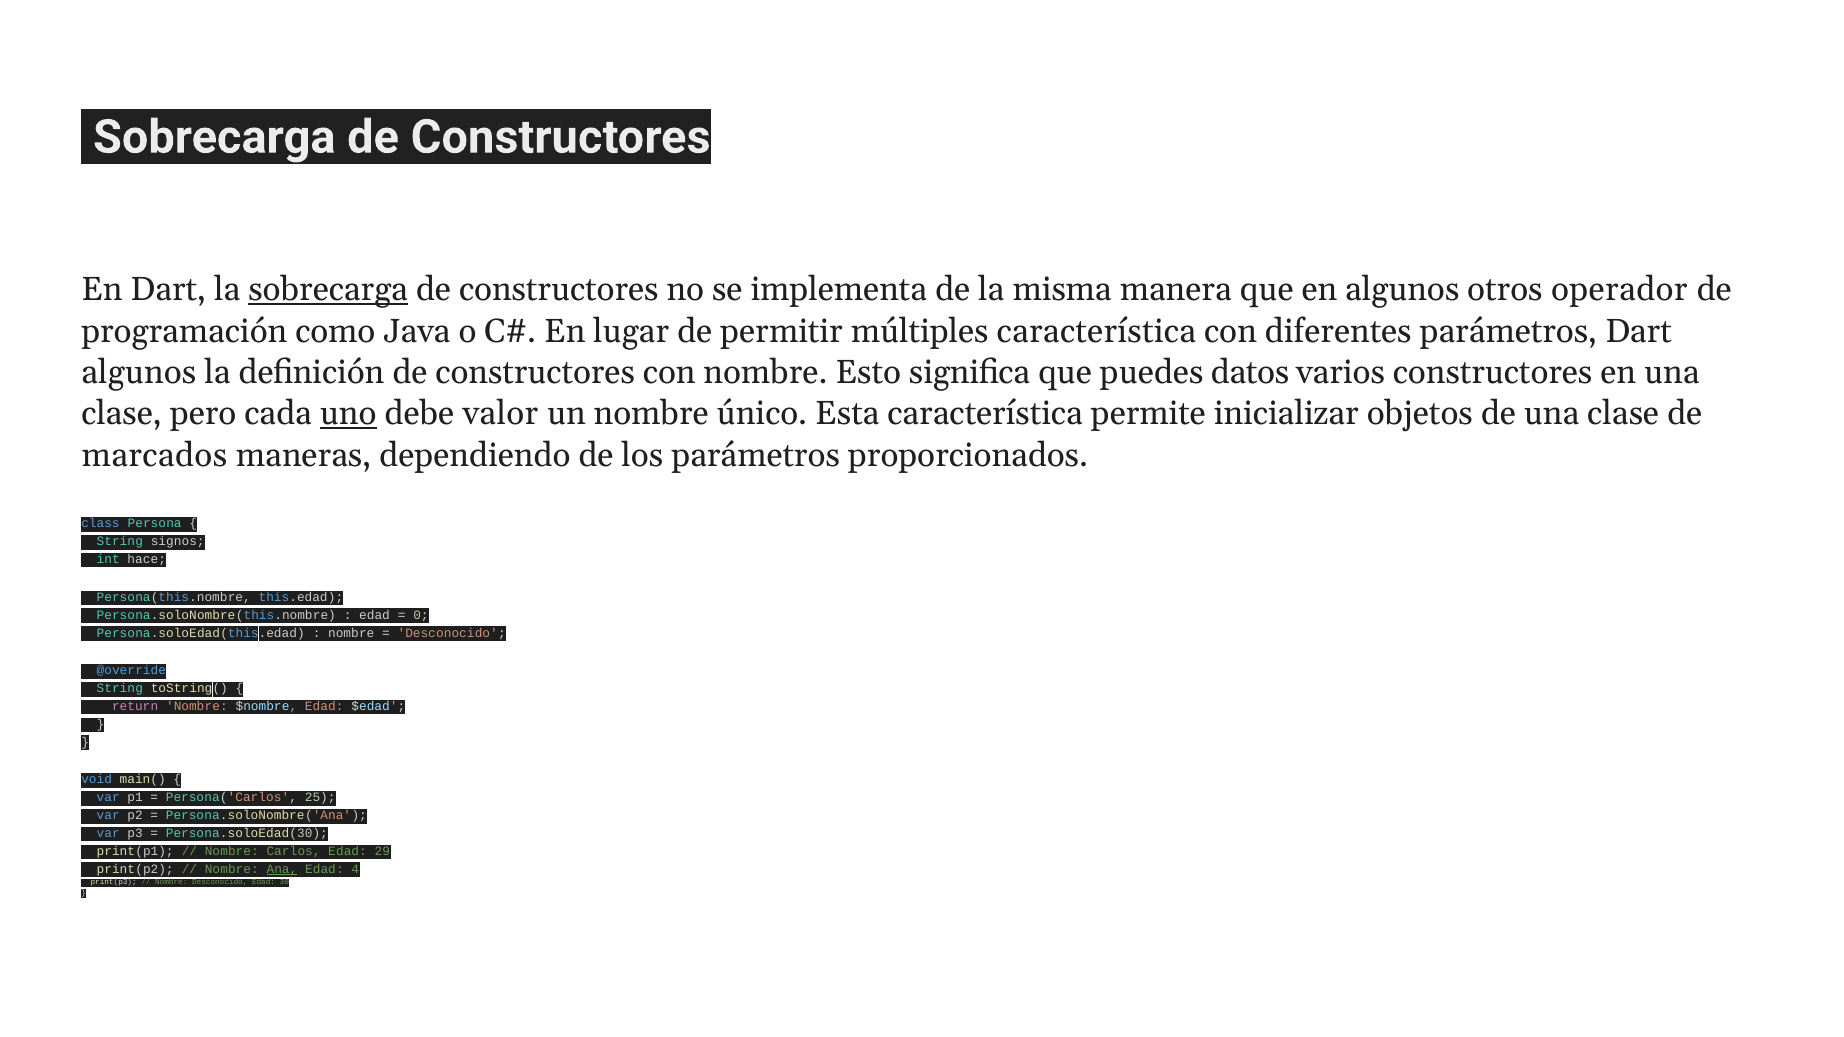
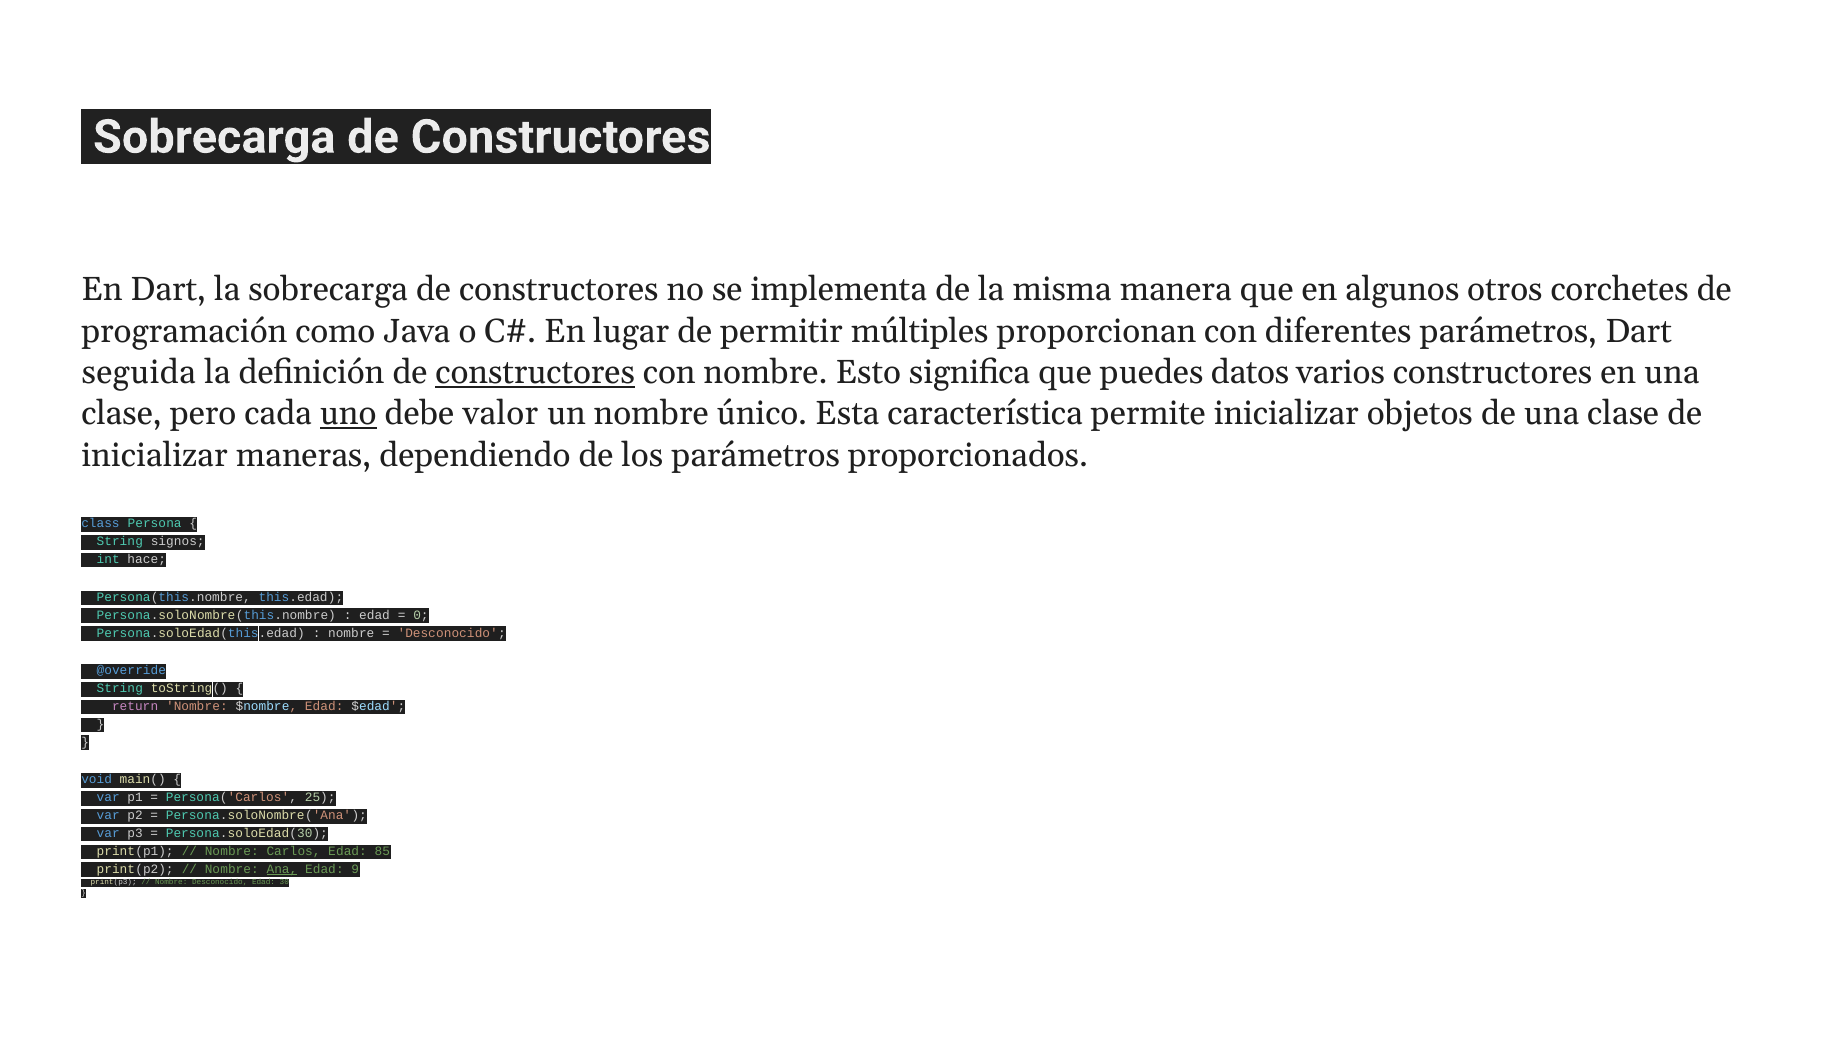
sobrecarga at (328, 290) underline: present -> none
operador: operador -> corchetes
múltiples característica: característica -> proporcionan
algunos at (139, 373): algunos -> seguida
constructores at (535, 373) underline: none -> present
marcados at (154, 455): marcados -> inicializar
29: 29 -> 85
4: 4 -> 9
